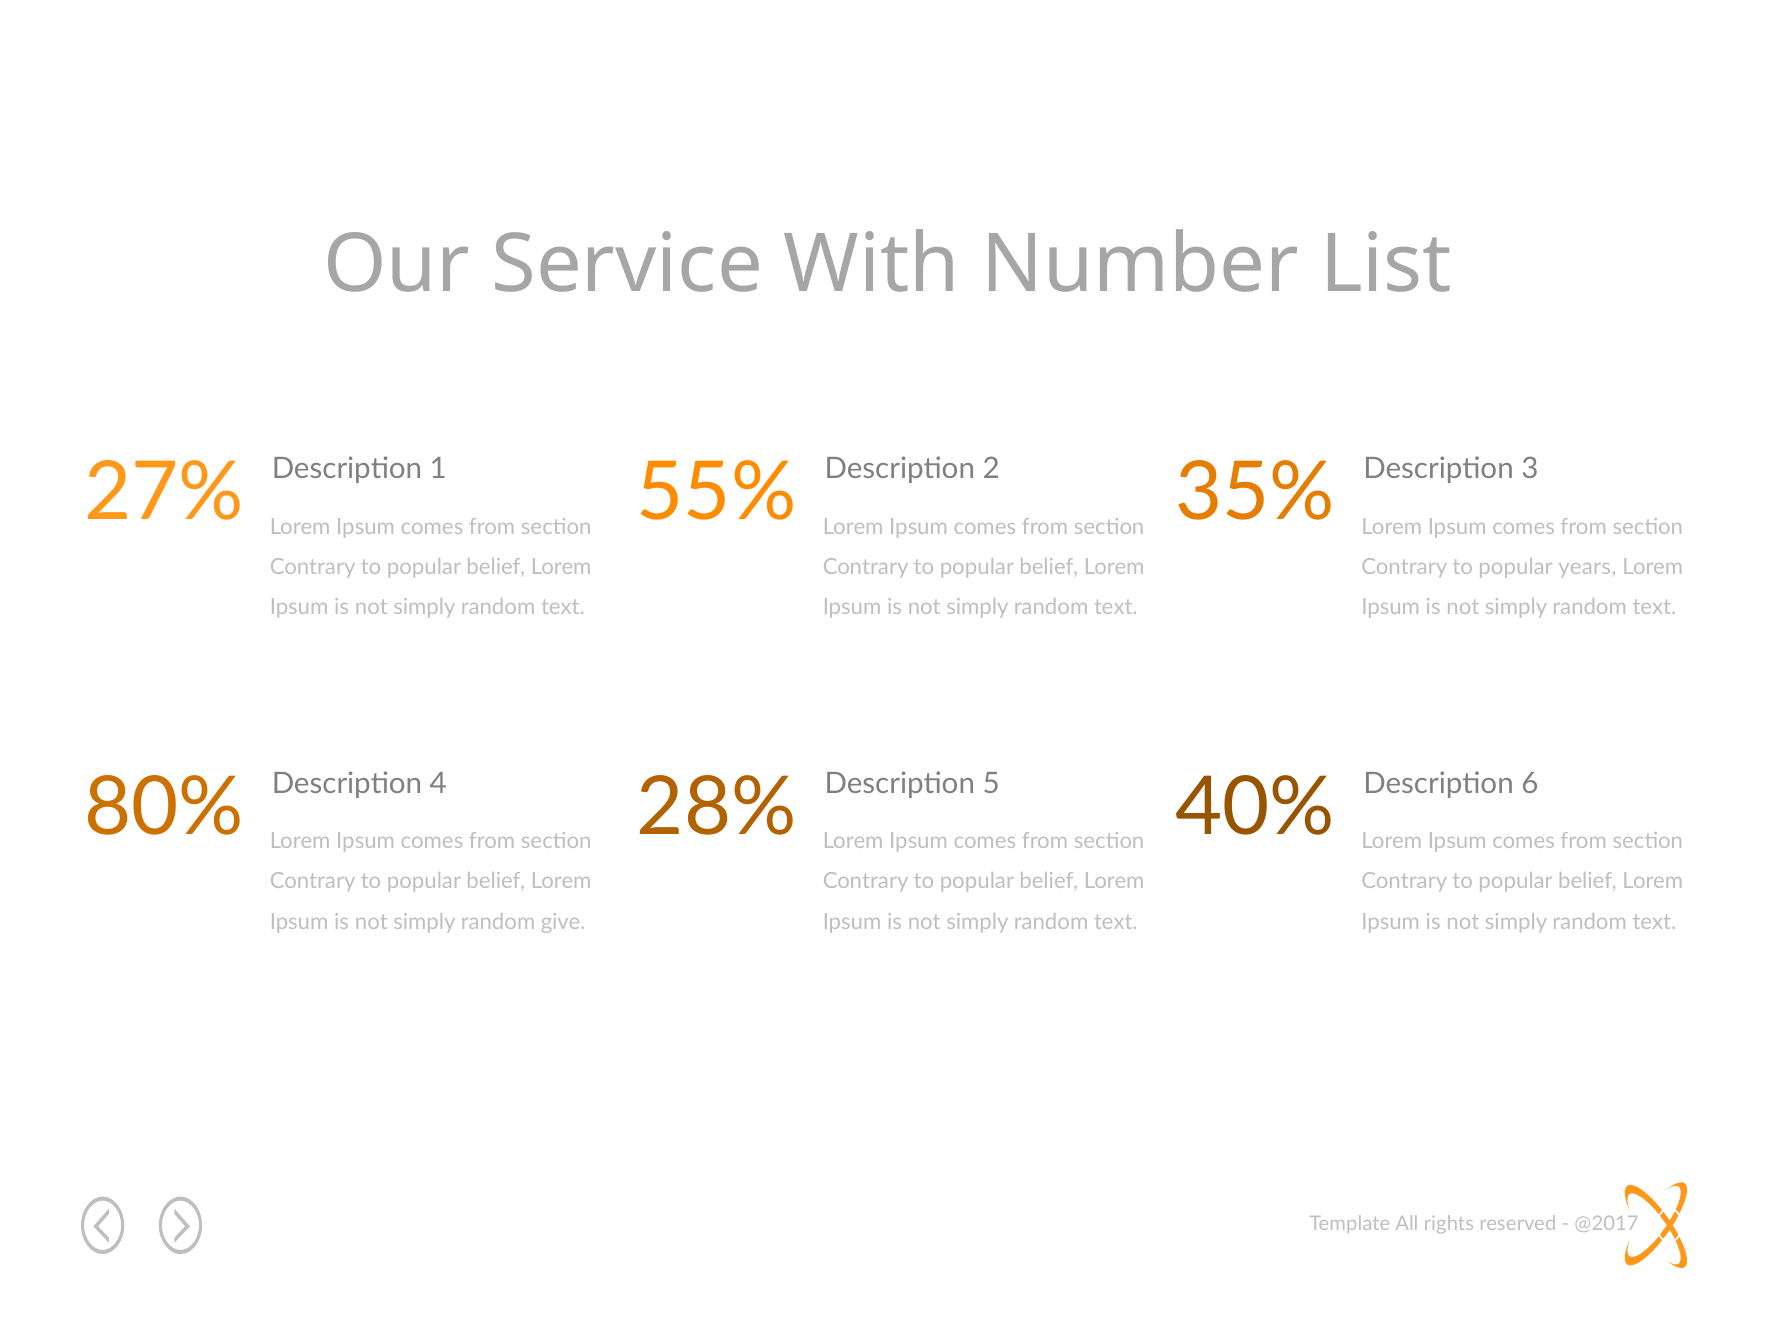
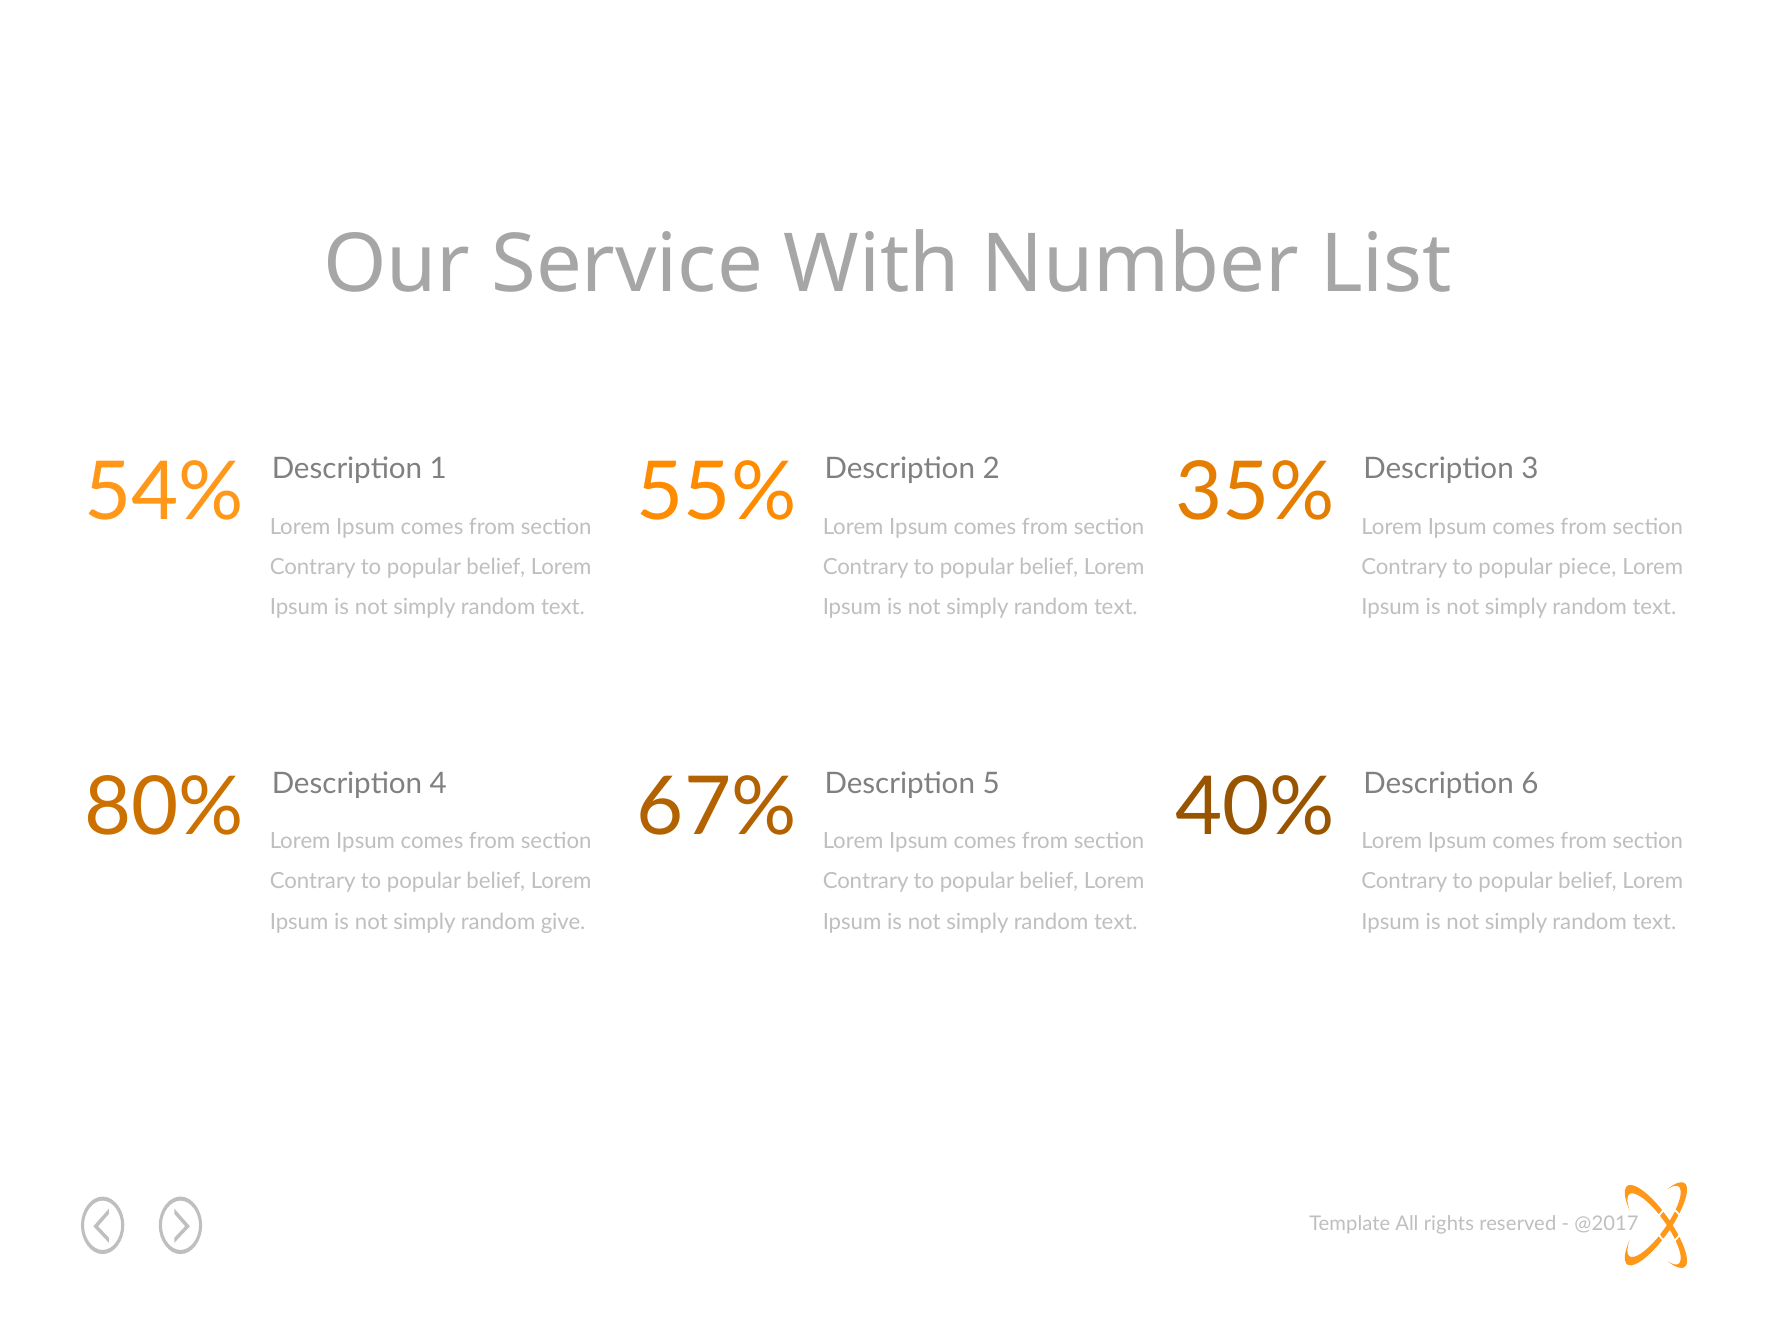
27%: 27% -> 54%
years: years -> piece
28%: 28% -> 67%
